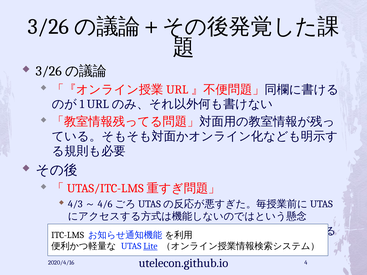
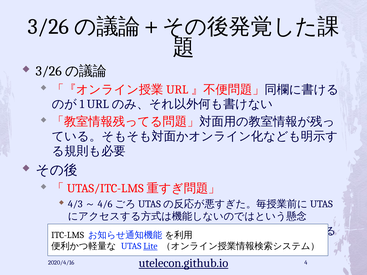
utelecon.github.io underline: none -> present
